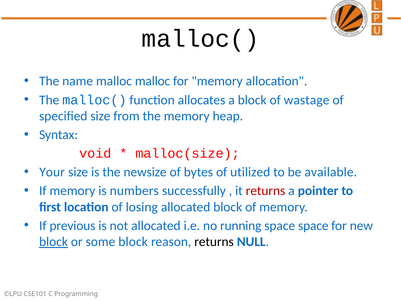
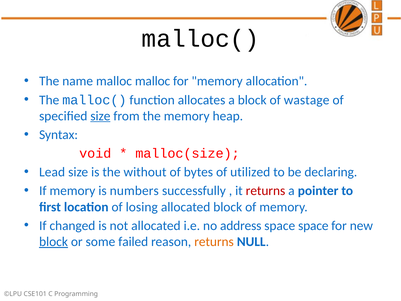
size at (100, 116) underline: none -> present
Your: Your -> Lead
newsize: newsize -> without
available: available -> declaring
previous: previous -> changed
running: running -> address
some block: block -> failed
returns at (214, 242) colour: black -> orange
